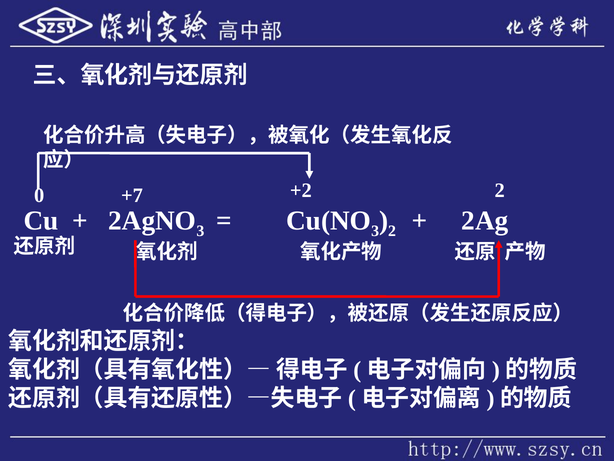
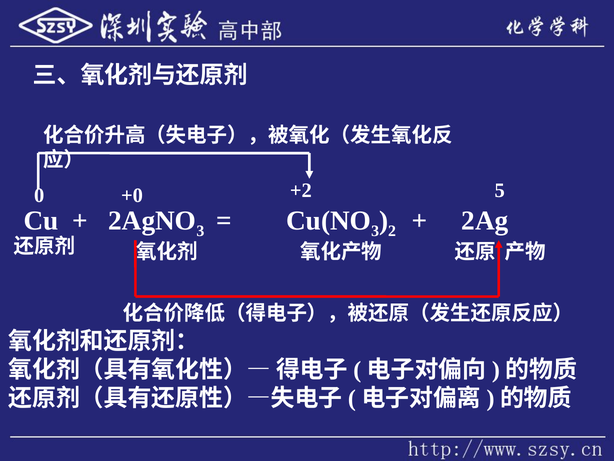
+7: +7 -> +0
+2 2: 2 -> 5
